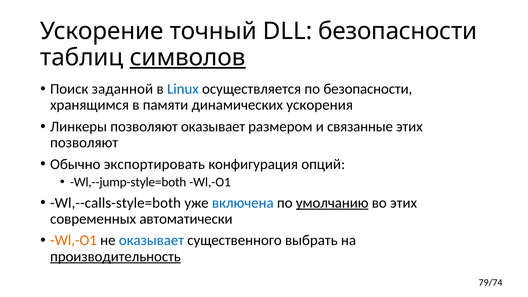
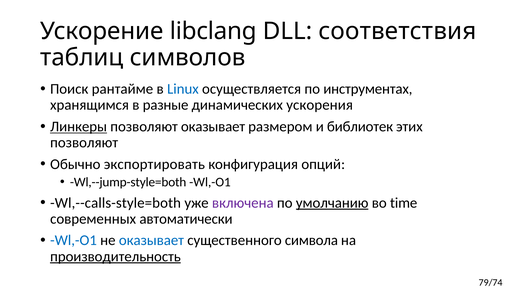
точный: точный -> libclang
DLL безопасности: безопасности -> соответствия
символов underline: present -> none
заданной: заданной -> рантайме
по безопасности: безопасности -> инструментах
памяти: памяти -> разные
Линкеры underline: none -> present
связанные: связанные -> библиотек
включена colour: blue -> purple
во этих: этих -> time
Wl,-O1 at (74, 240) colour: orange -> blue
выбрать: выбрать -> символа
